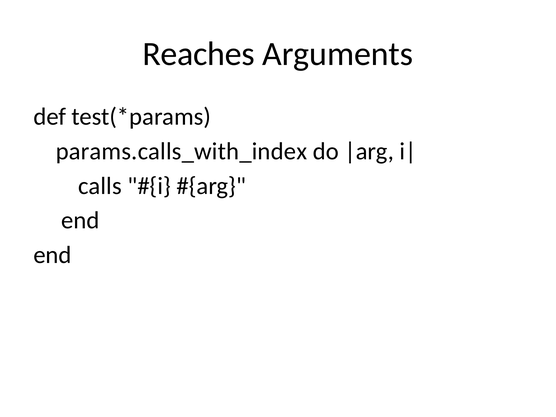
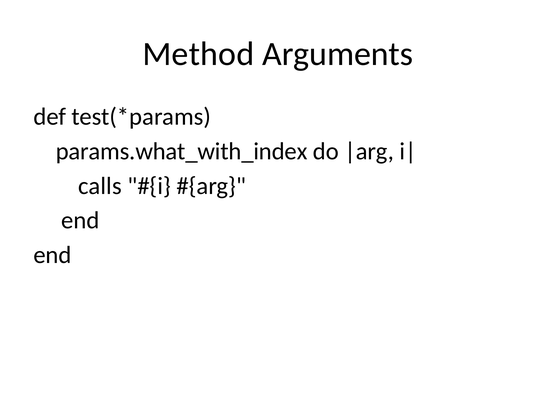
Reaches: Reaches -> Method
params.calls_with_index: params.calls_with_index -> params.what_with_index
